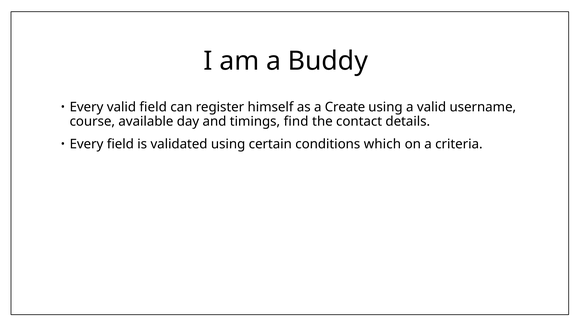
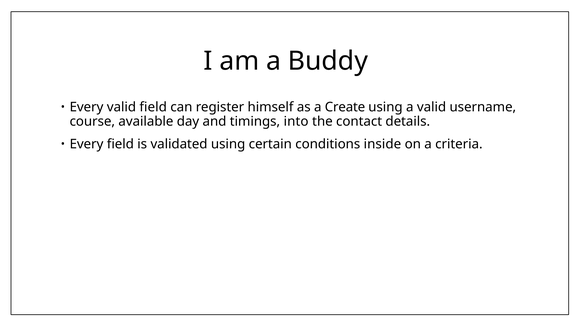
find: find -> into
which: which -> inside
